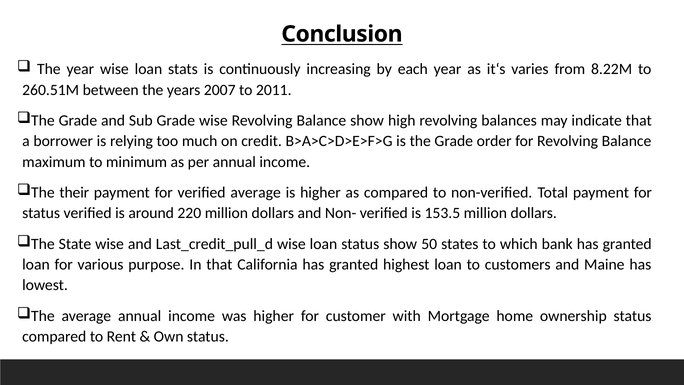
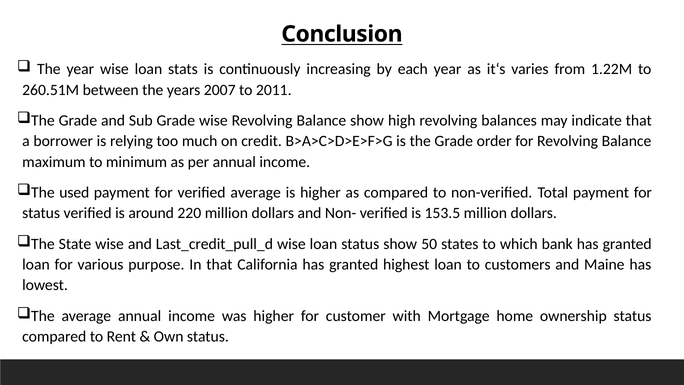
8.22M: 8.22M -> 1.22M
their: their -> used
